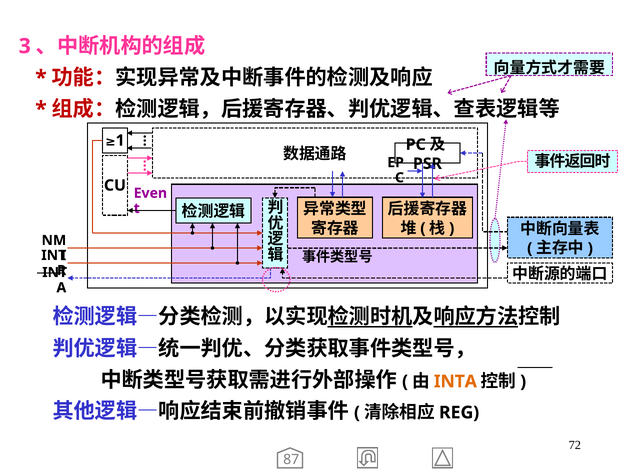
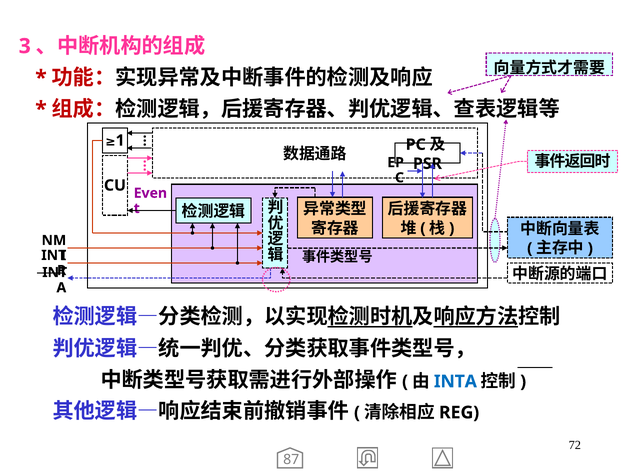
INTA colour: orange -> blue
